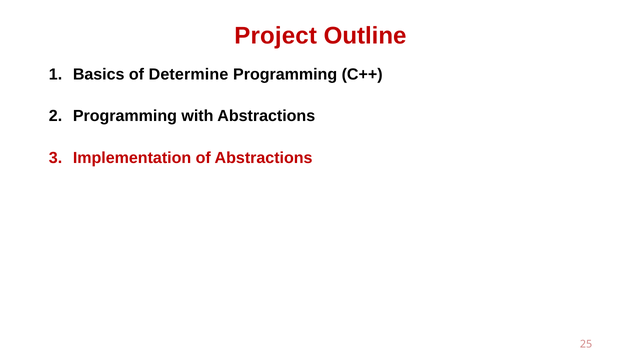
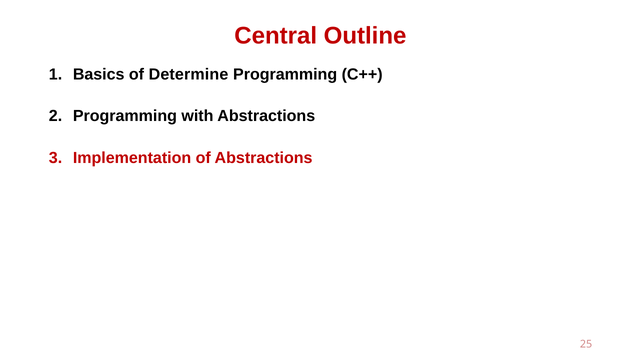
Project: Project -> Central
